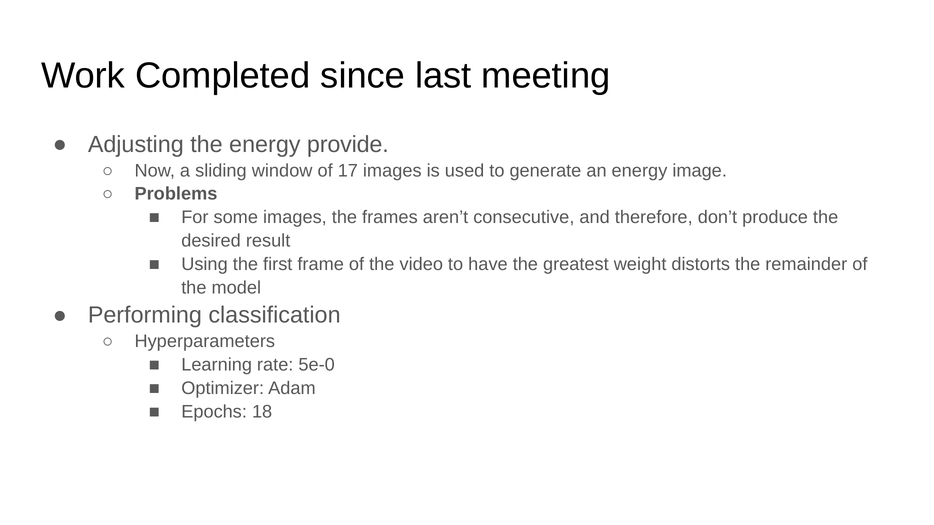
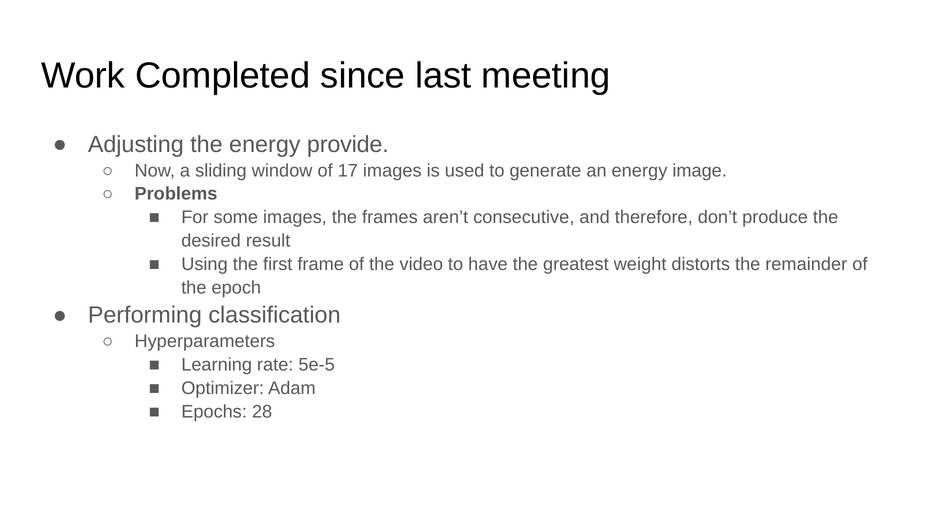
model: model -> epoch
5e-0: 5e-0 -> 5e-5
18: 18 -> 28
